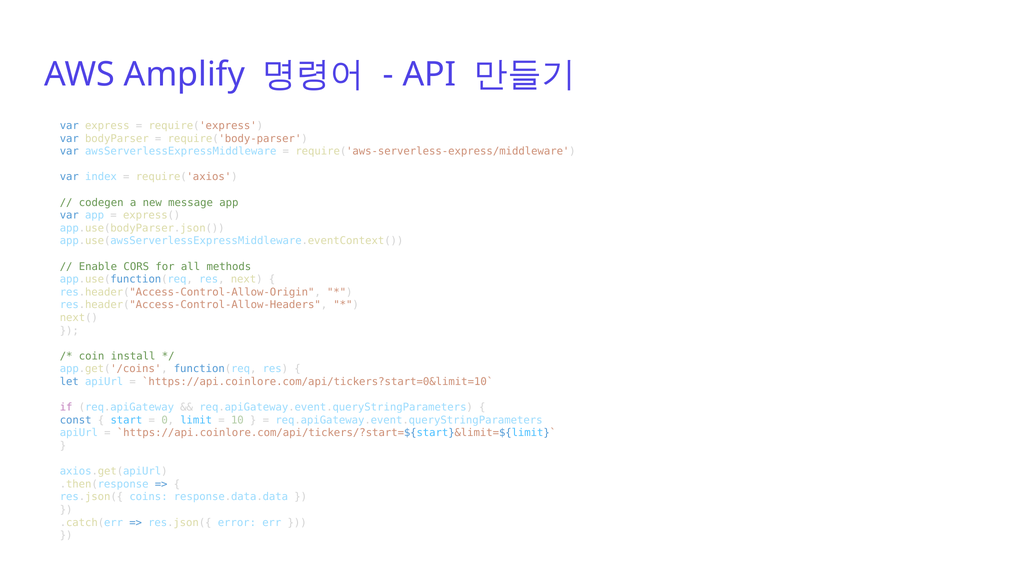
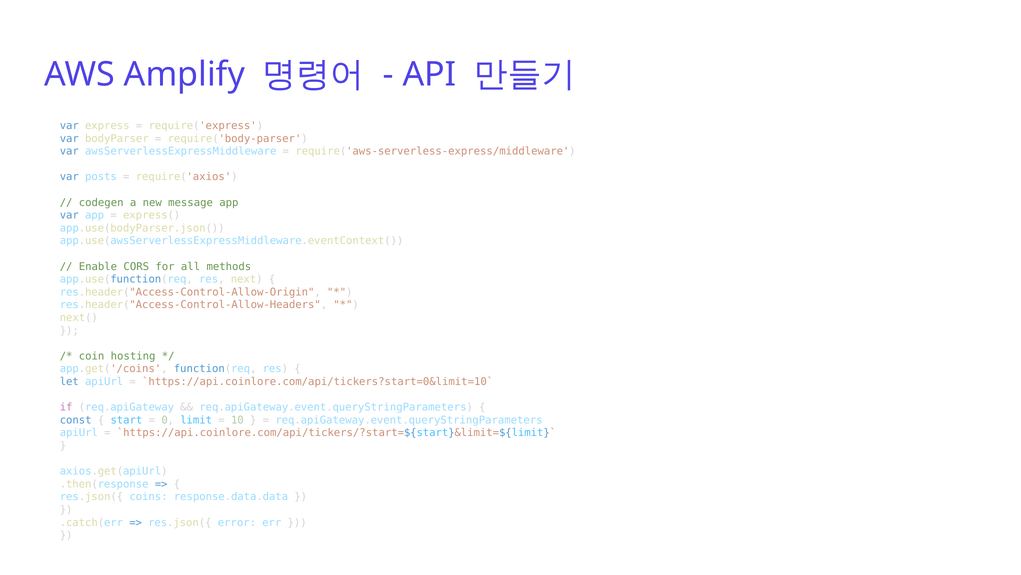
index: index -> posts
install: install -> hosting
